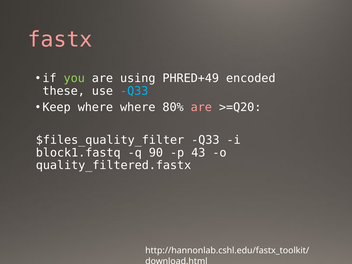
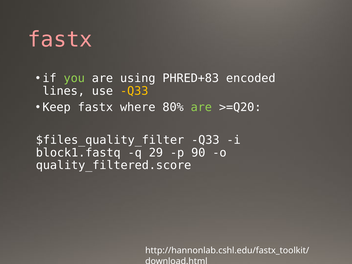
PHRED+49: PHRED+49 -> PHRED+83
these: these -> lines
Q33 at (134, 91) colour: light blue -> yellow
Keep where: where -> fastx
are at (201, 107) colour: pink -> light green
90: 90 -> 29
43: 43 -> 90
quality_filtered.fastx: quality_filtered.fastx -> quality_filtered.score
